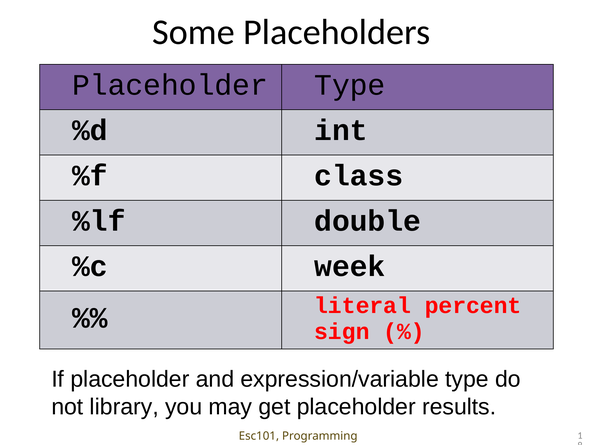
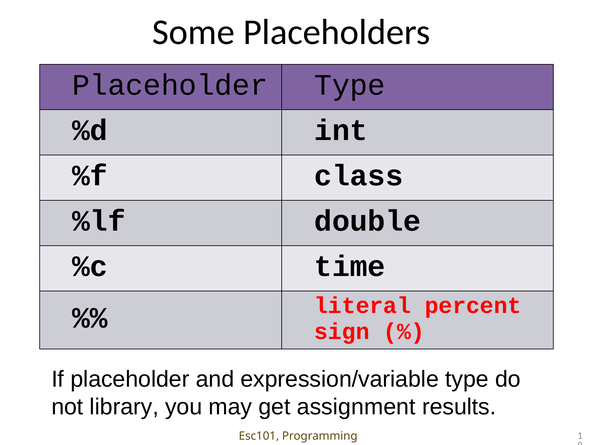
week: week -> time
get placeholder: placeholder -> assignment
